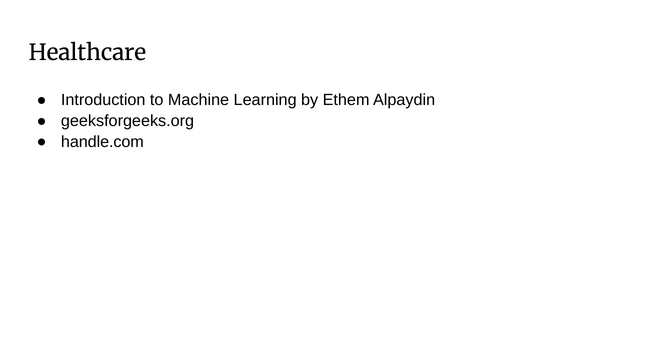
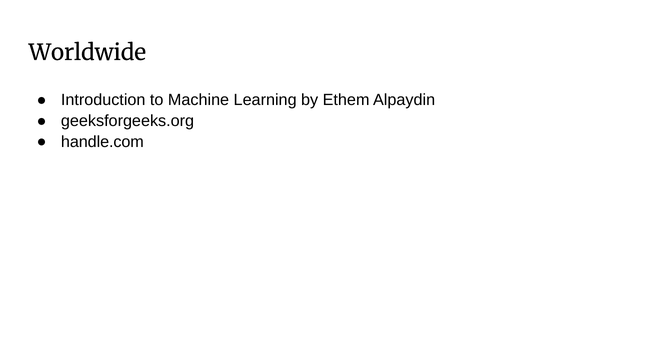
Healthcare: Healthcare -> Worldwide
